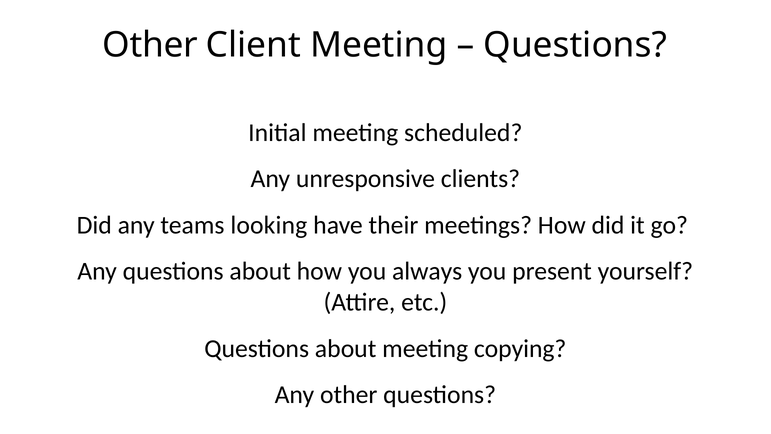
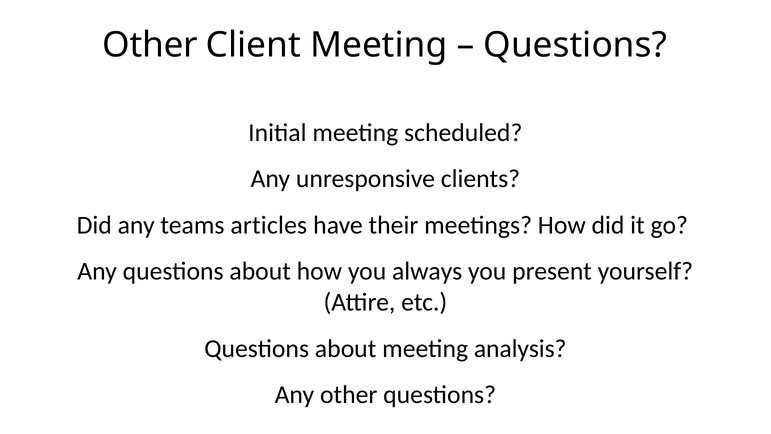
looking: looking -> articles
copying: copying -> analysis
